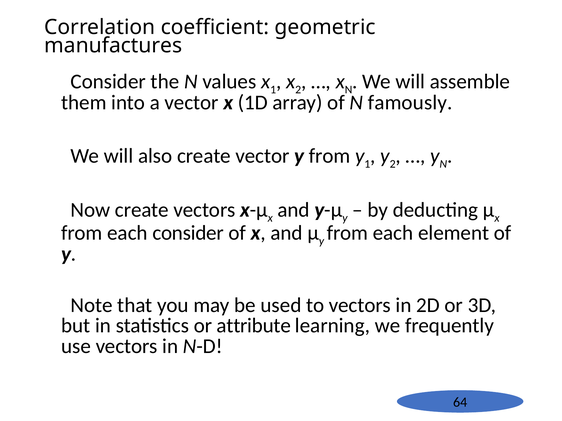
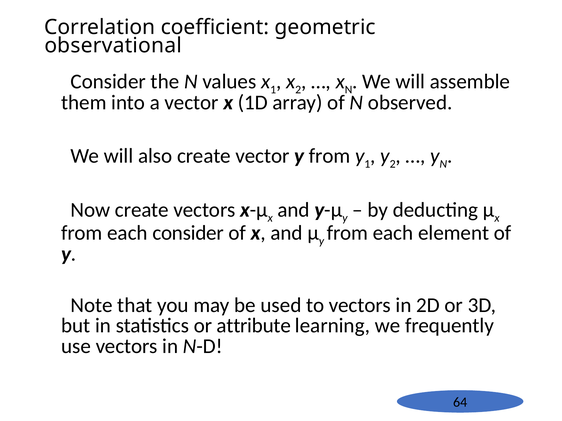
manufactures: manufactures -> observational
famously: famously -> observed
